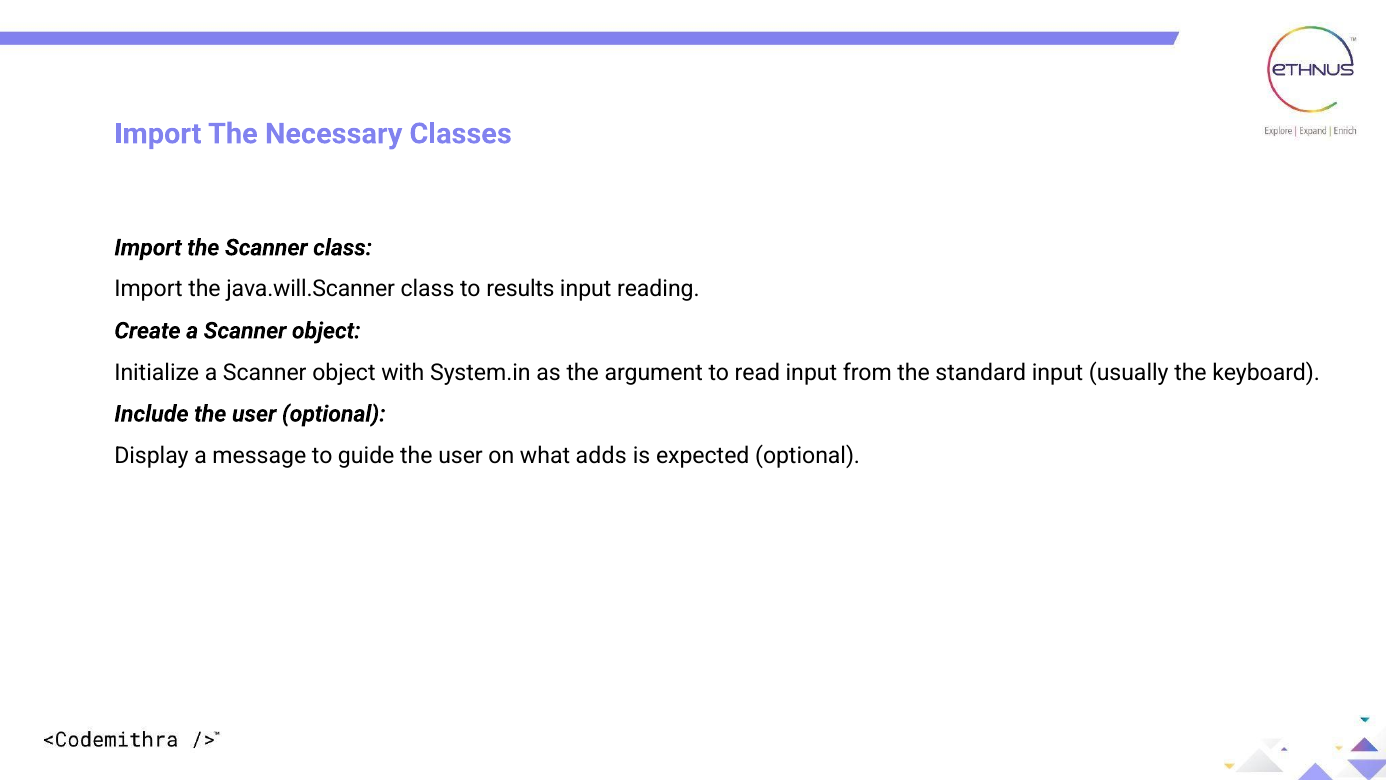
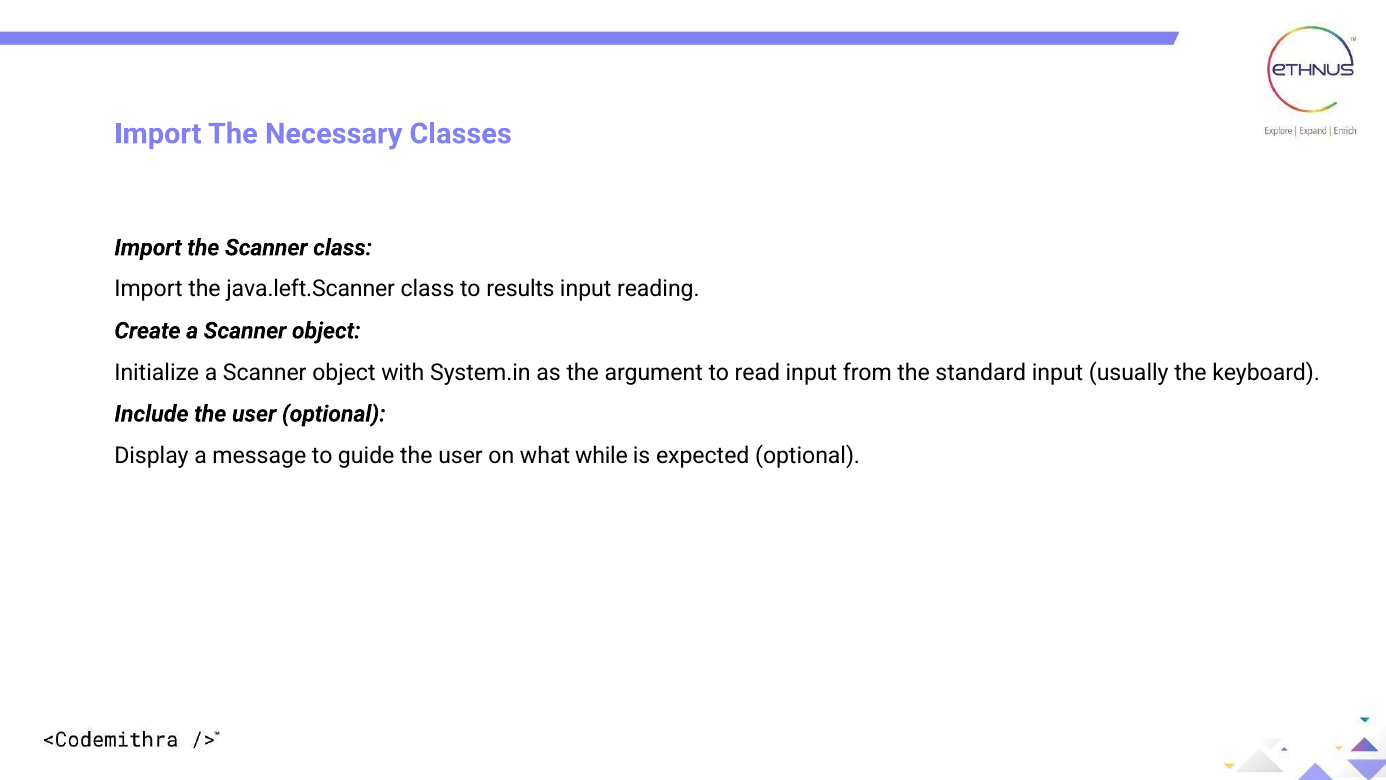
java.will.Scanner: java.will.Scanner -> java.left.Scanner
adds: adds -> while
